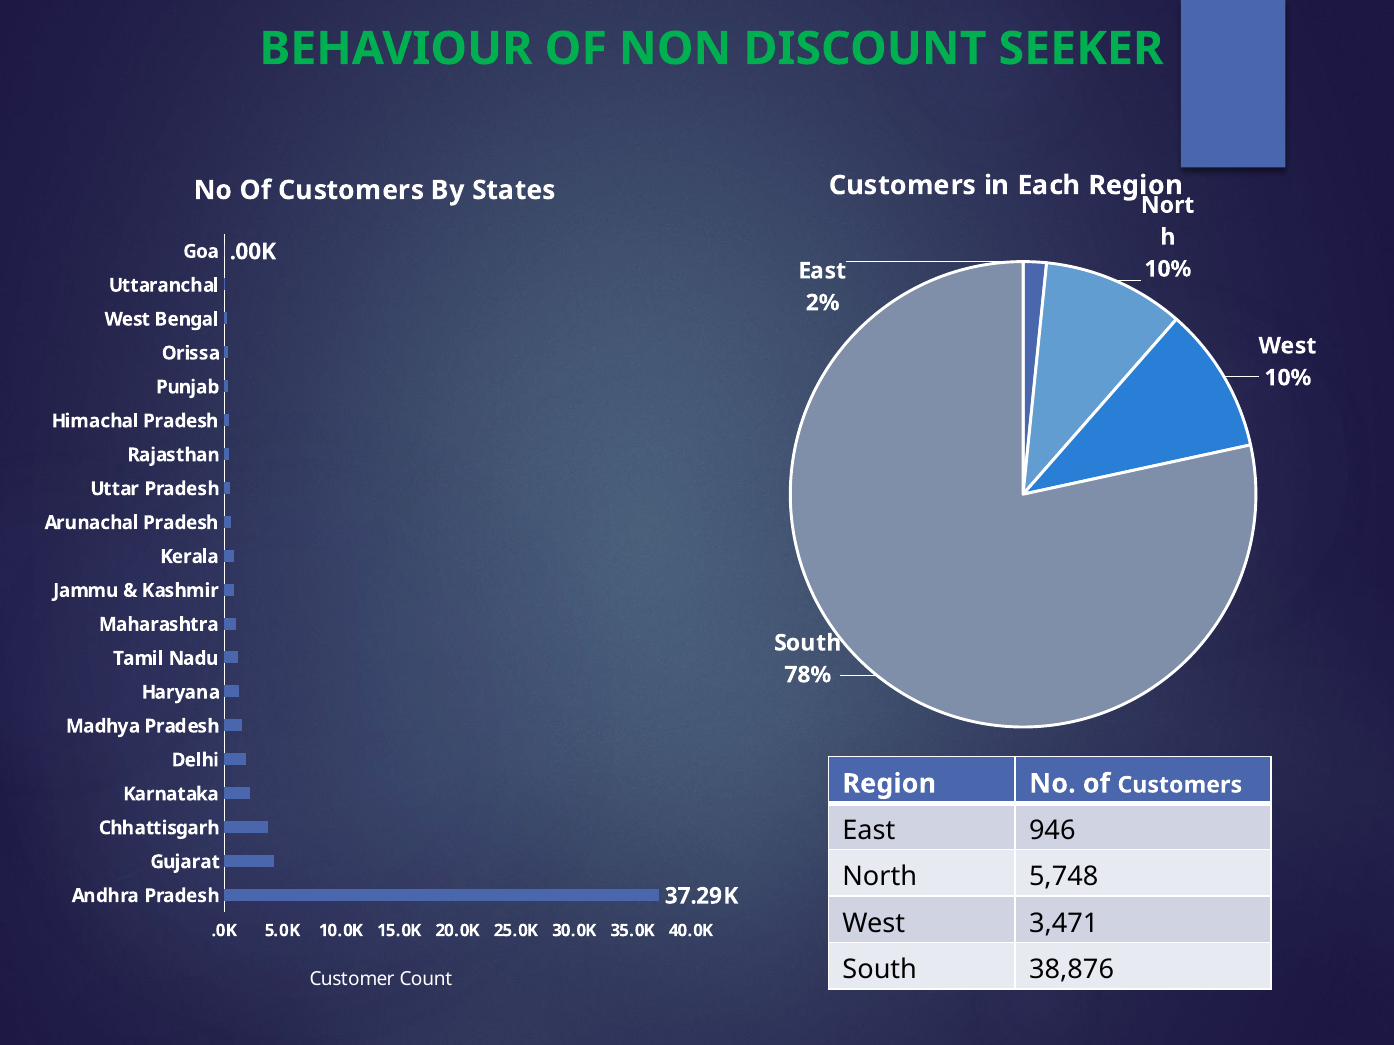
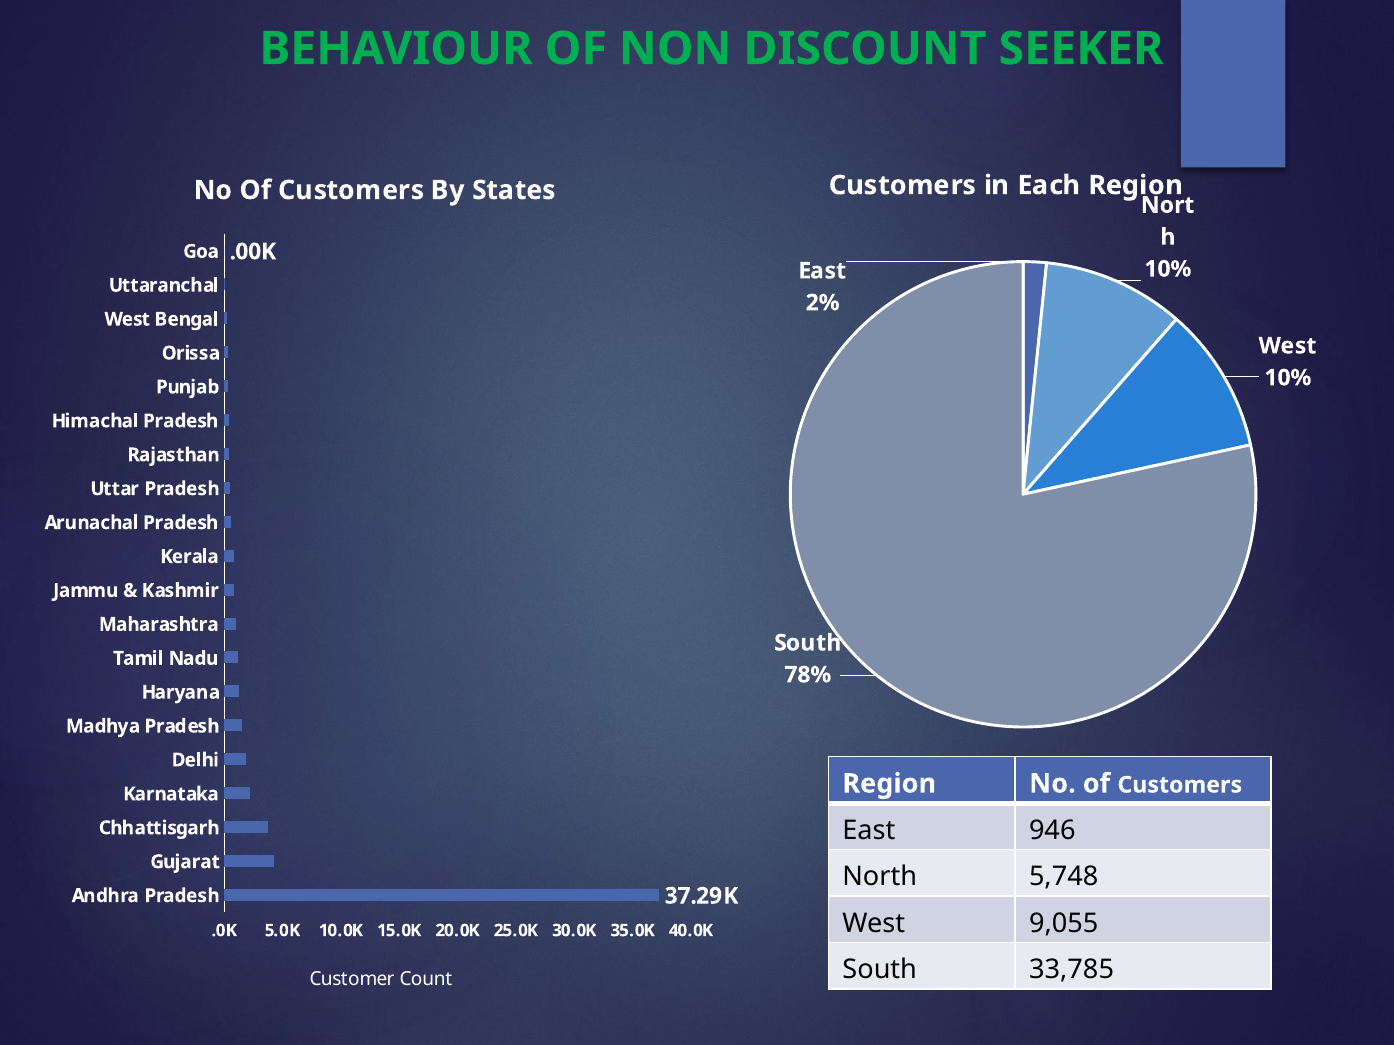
3,471: 3,471 -> 9,055
38,876: 38,876 -> 33,785
